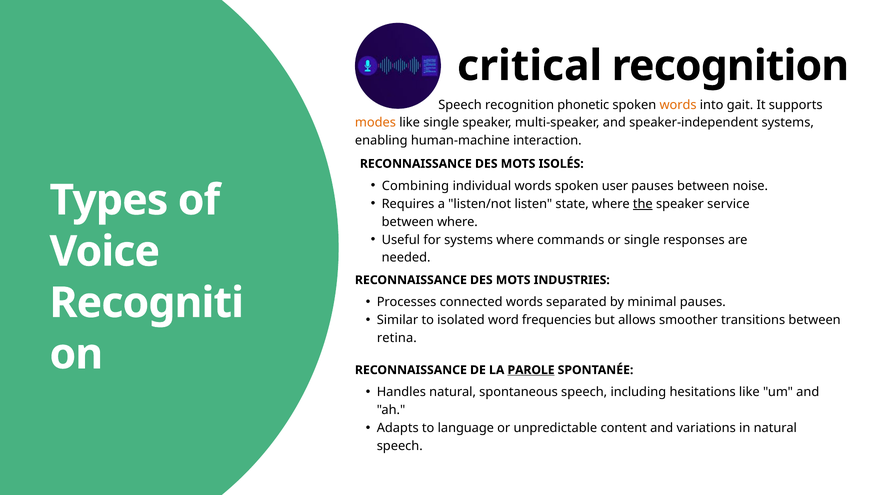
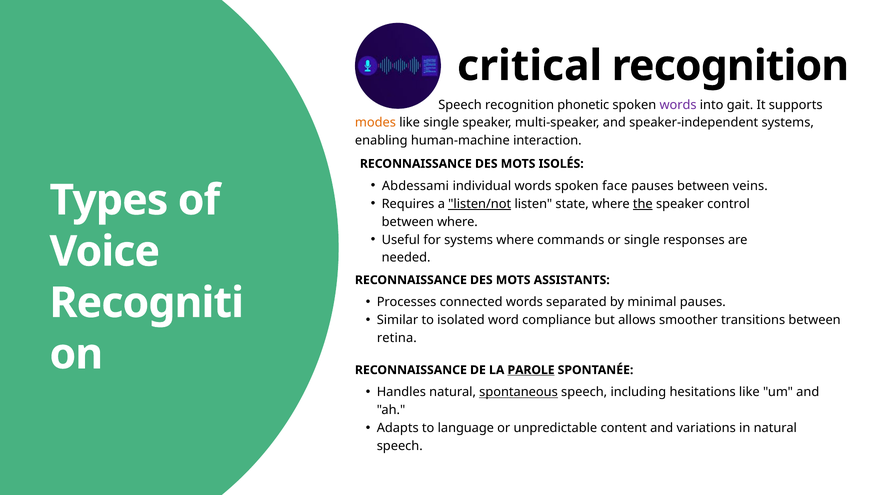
words at (678, 105) colour: orange -> purple
Combining: Combining -> Abdessami
user: user -> face
noise: noise -> veins
listen/not underline: none -> present
service: service -> control
INDUSTRIES: INDUSTRIES -> ASSISTANTS
frequencies: frequencies -> compliance
spontaneous underline: none -> present
